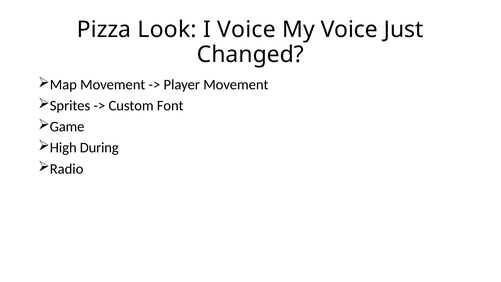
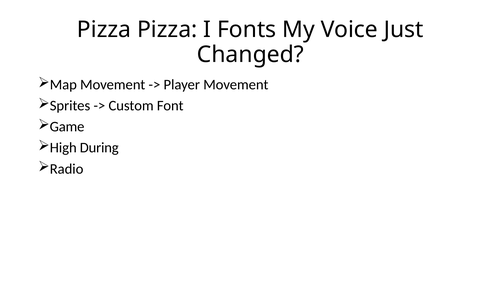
Pizza Look: Look -> Pizza
I Voice: Voice -> Fonts
